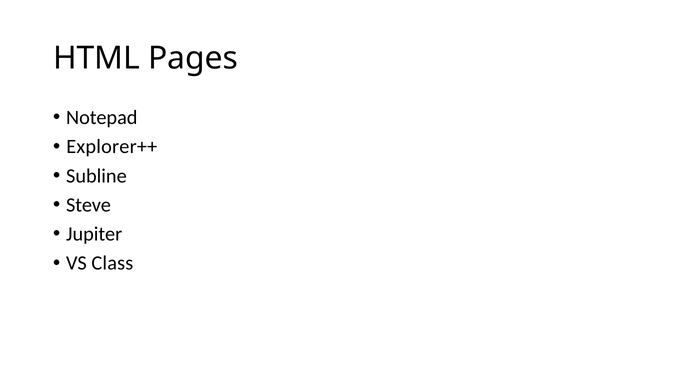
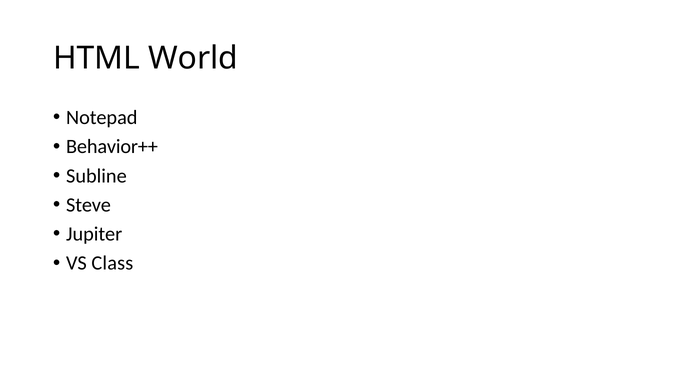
Pages: Pages -> World
Explorer++: Explorer++ -> Behavior++
